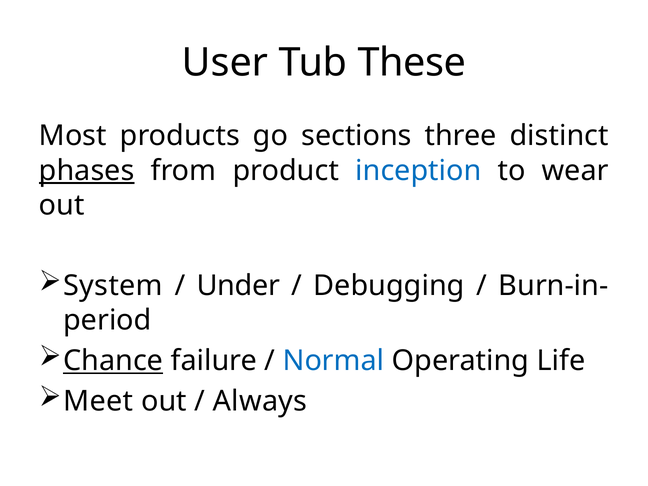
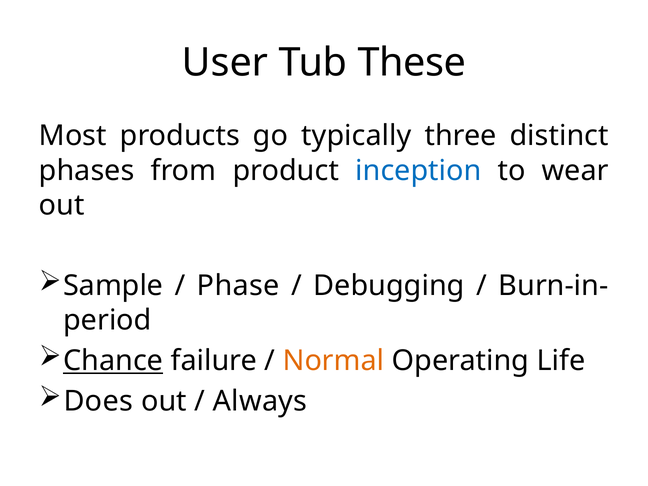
sections: sections -> typically
phases underline: present -> none
System: System -> Sample
Under: Under -> Phase
Normal colour: blue -> orange
Meet: Meet -> Does
